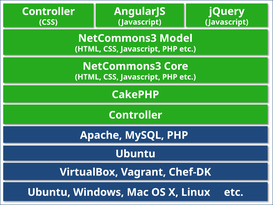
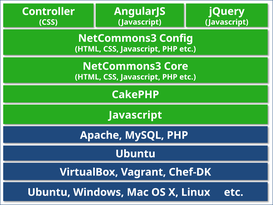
Model: Model -> Config
Controller at (135, 115): Controller -> Javascript
